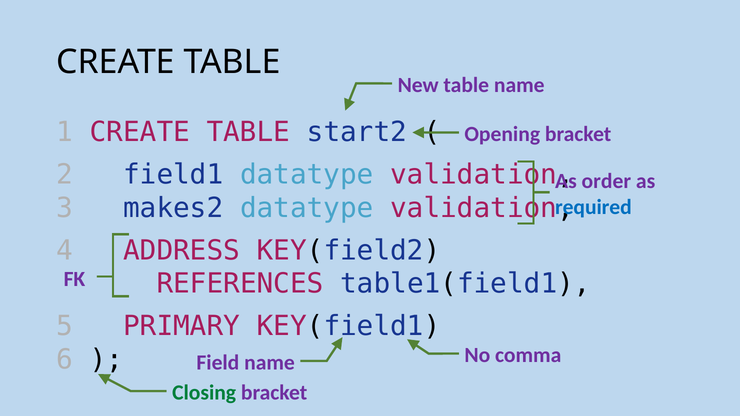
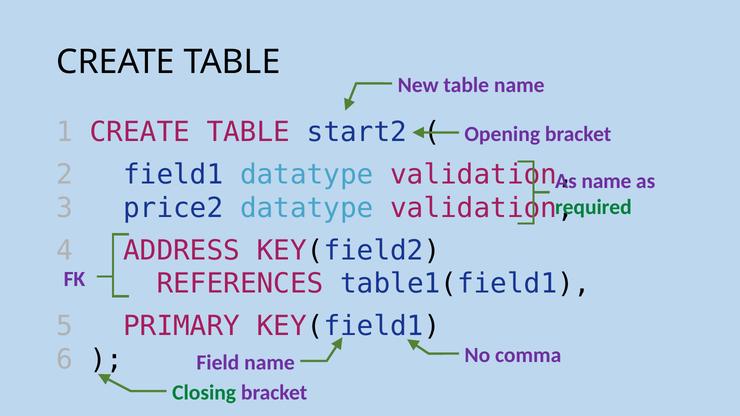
order at (606, 181): order -> name
makes2: makes2 -> price2
required colour: blue -> green
